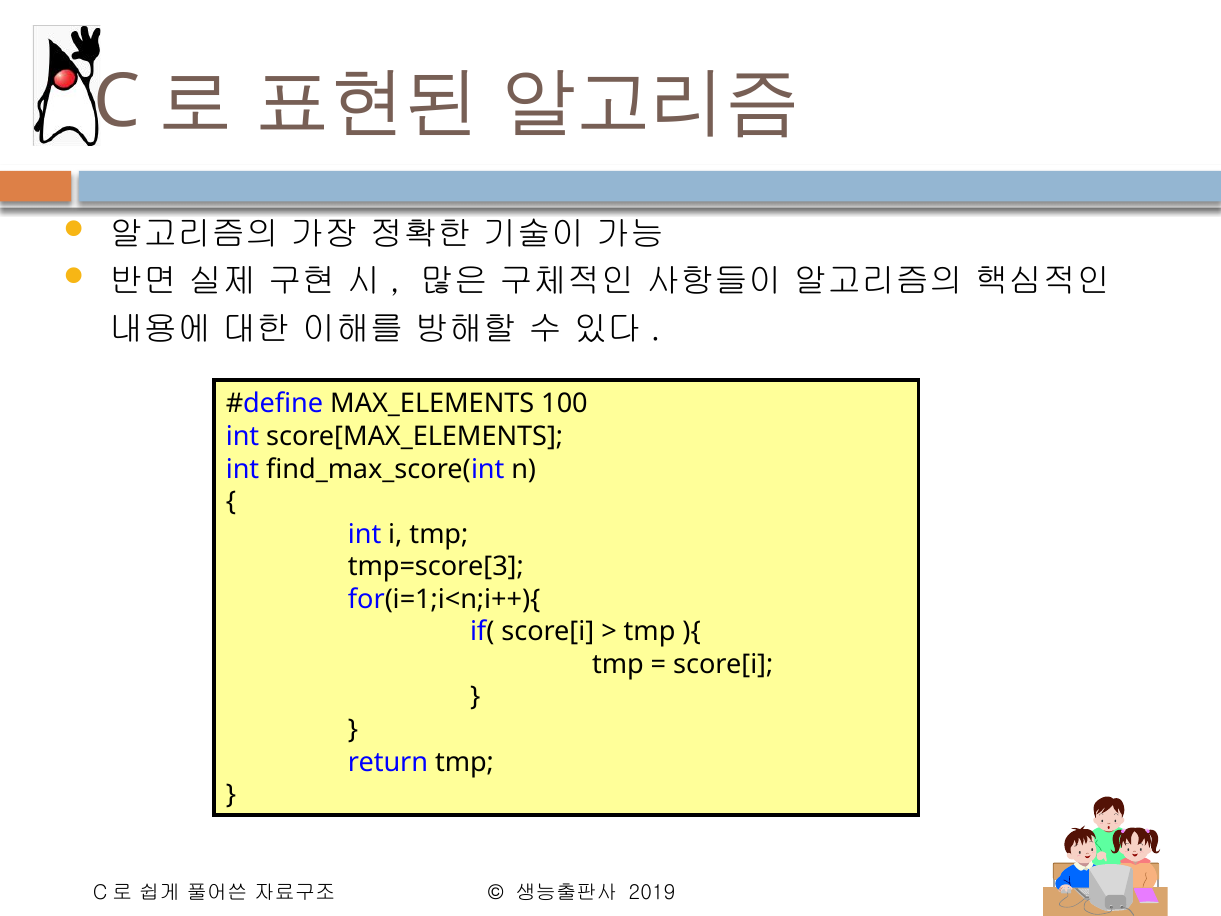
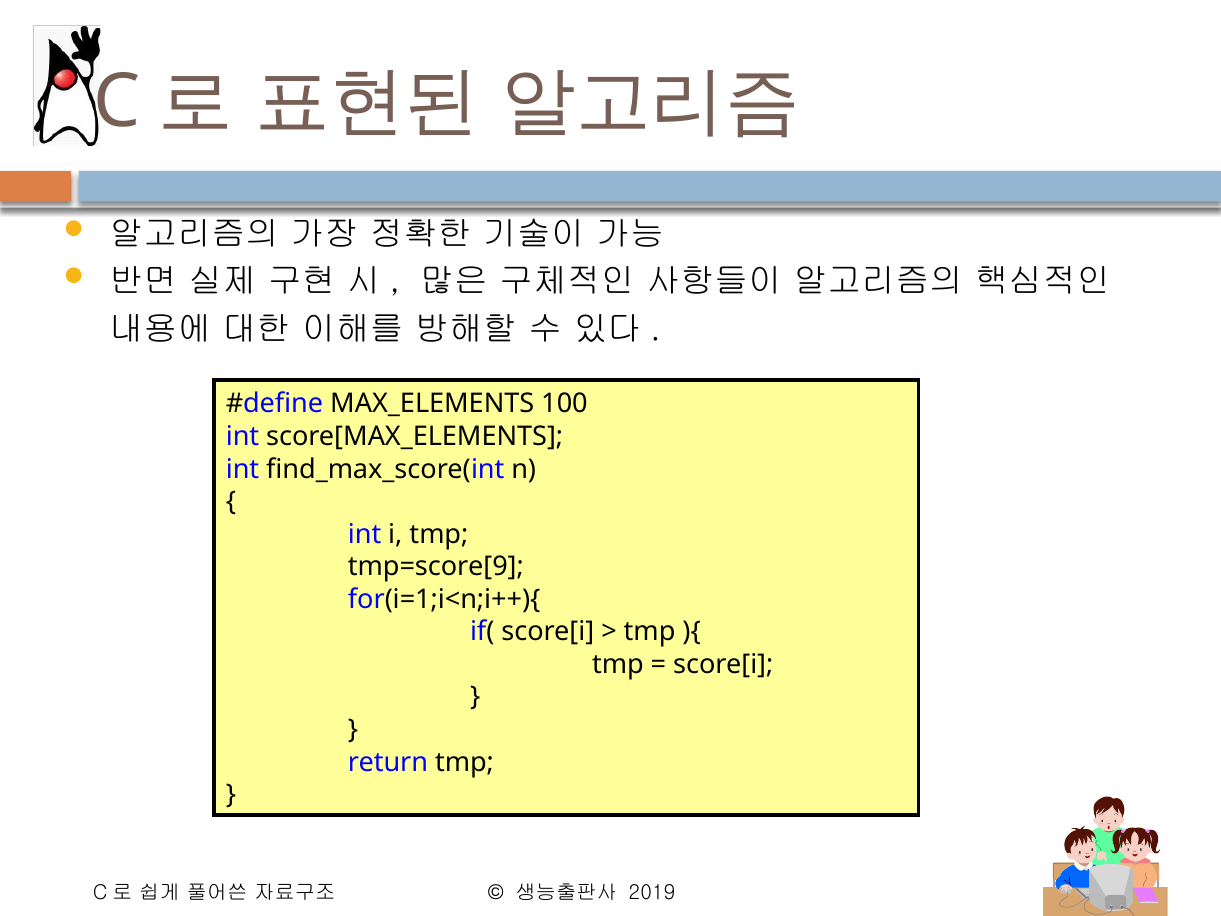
tmp=score[3: tmp=score[3 -> tmp=score[9
